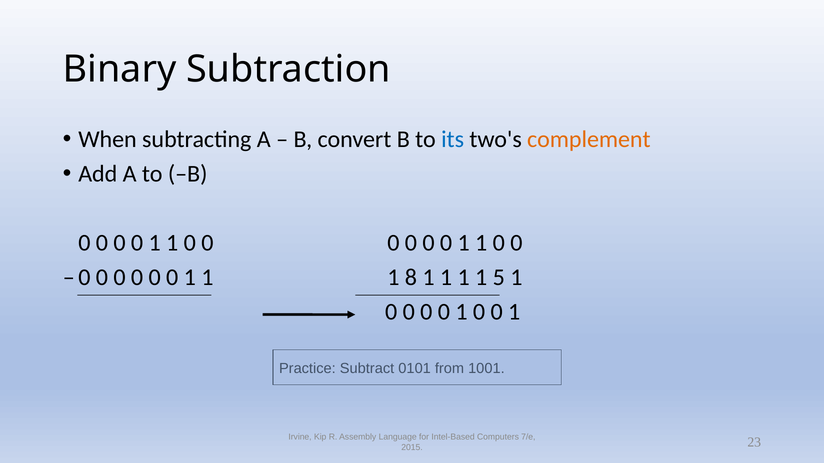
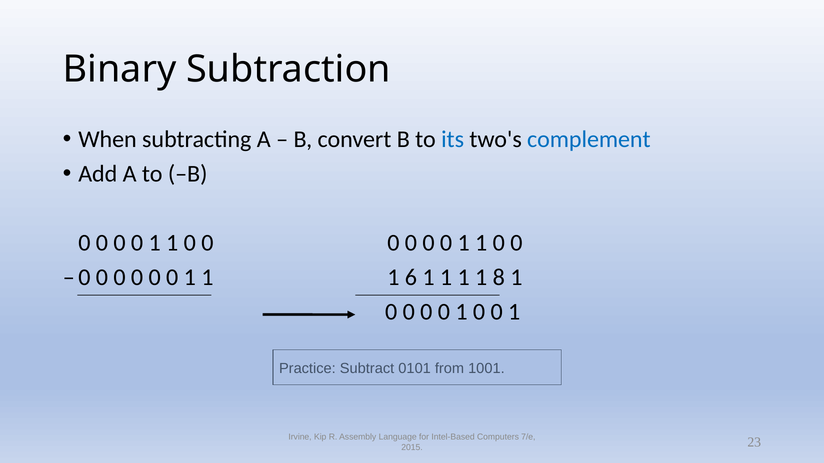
complement colour: orange -> blue
8: 8 -> 6
5: 5 -> 8
